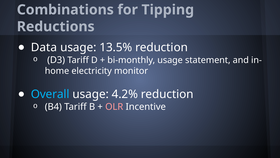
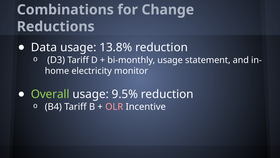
Tipping: Tipping -> Change
13.5%: 13.5% -> 13.8%
Overall colour: light blue -> light green
4.2%: 4.2% -> 9.5%
